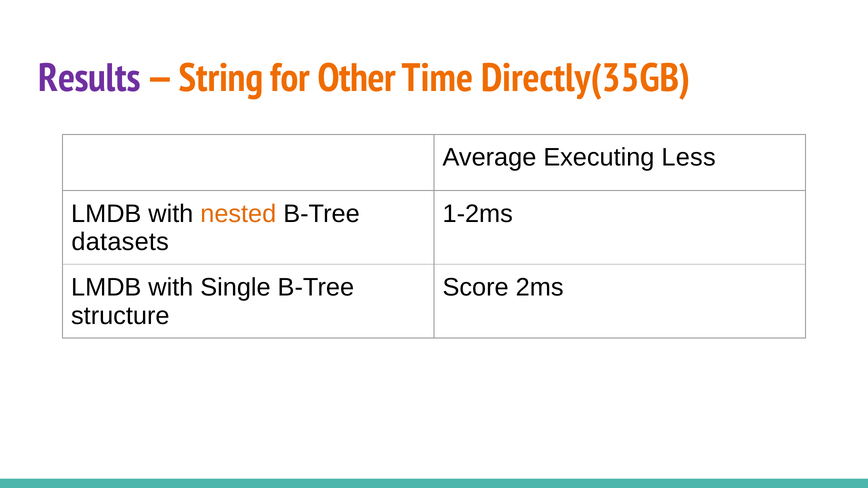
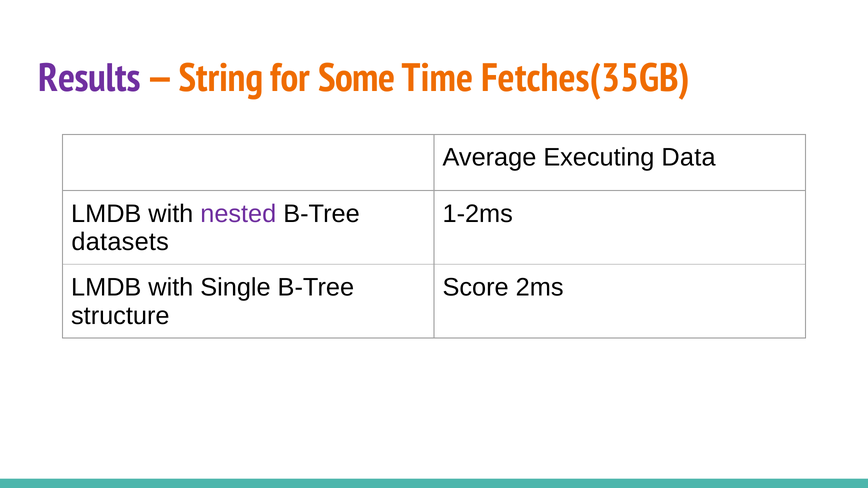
Other: Other -> Some
Directly(35GB: Directly(35GB -> Fetches(35GB
Less: Less -> Data
nested colour: orange -> purple
